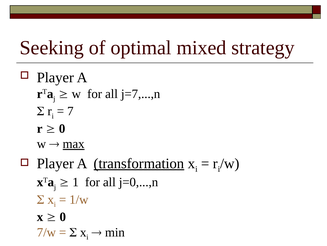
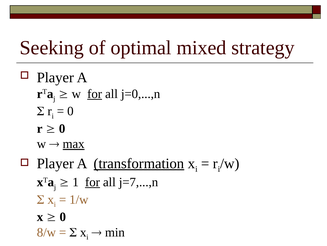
for at (95, 94) underline: none -> present
j=7,...,n: j=7,...,n -> j=0,...,n
7 at (70, 111): 7 -> 0
for at (93, 182) underline: none -> present
j=0,...,n: j=0,...,n -> j=7,...,n
7/w: 7/w -> 8/w
